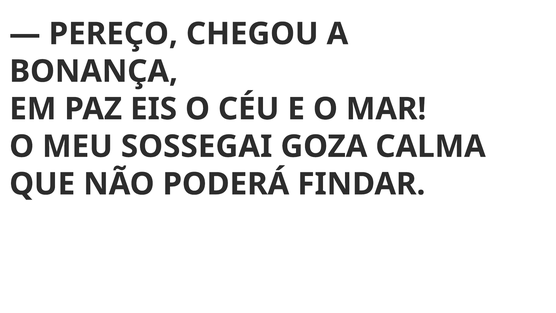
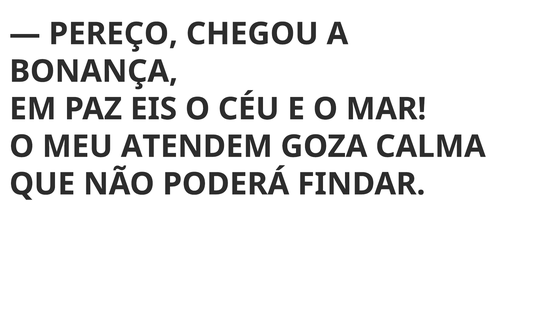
SOSSEGAI: SOSSEGAI -> ATENDEM
